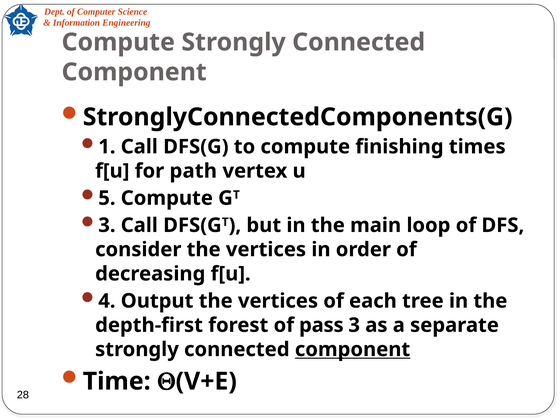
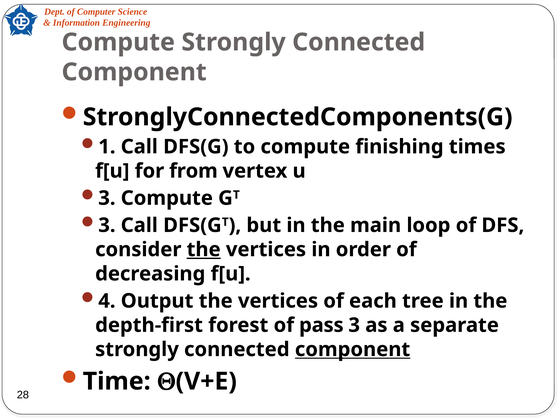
path: path -> from
5 at (107, 198): 5 -> 3
the at (204, 250) underline: none -> present
